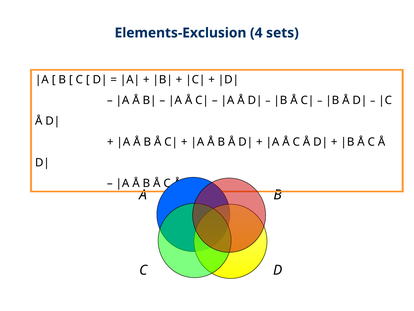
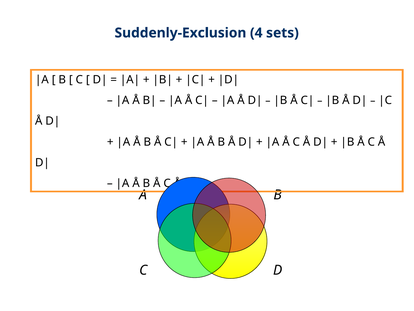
Elements-Exclusion: Elements-Exclusion -> Suddenly-Exclusion
